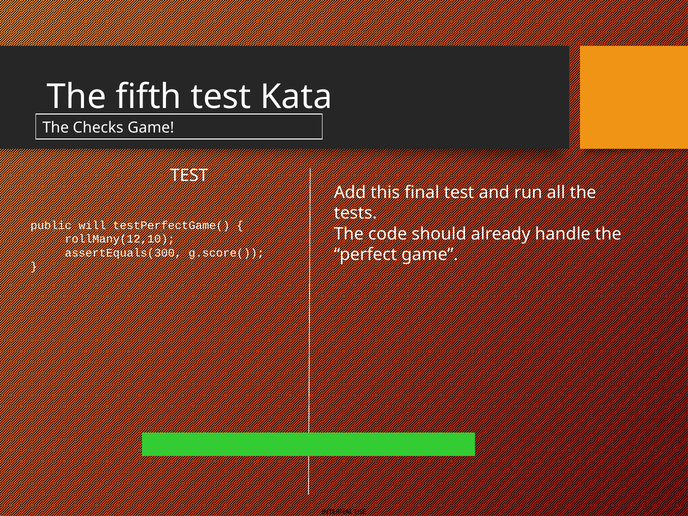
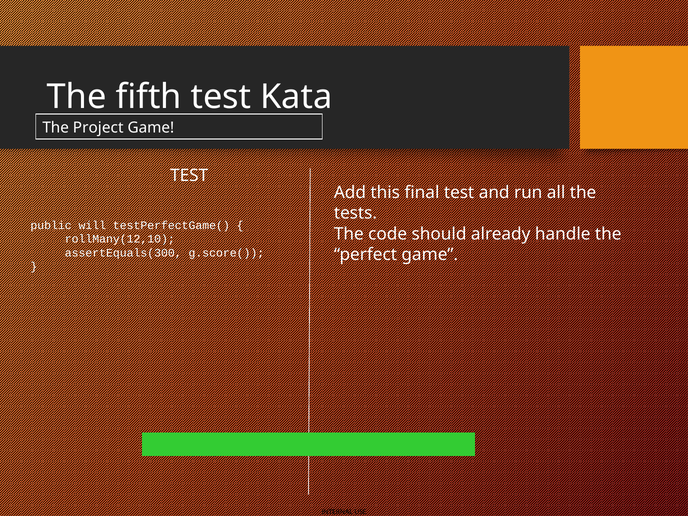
Checks: Checks -> Project
